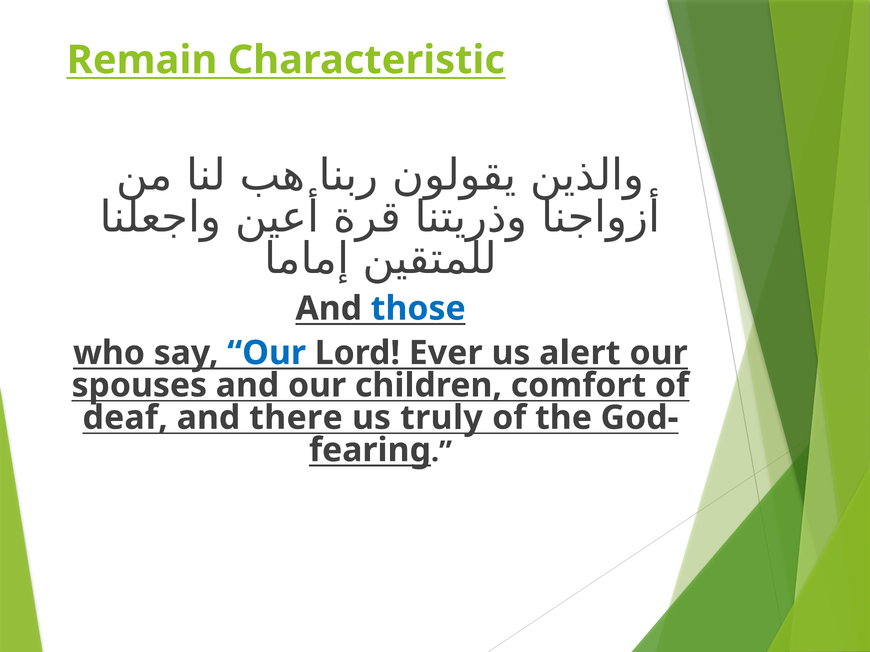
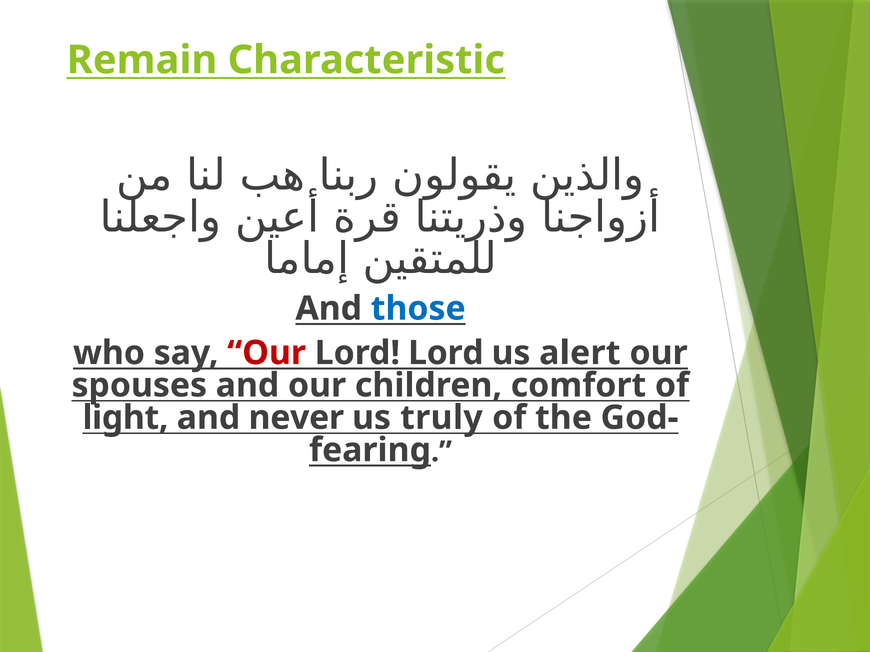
Our at (267, 353) colour: blue -> red
Lord Ever: Ever -> Lord
deaf: deaf -> light
there: there -> never
